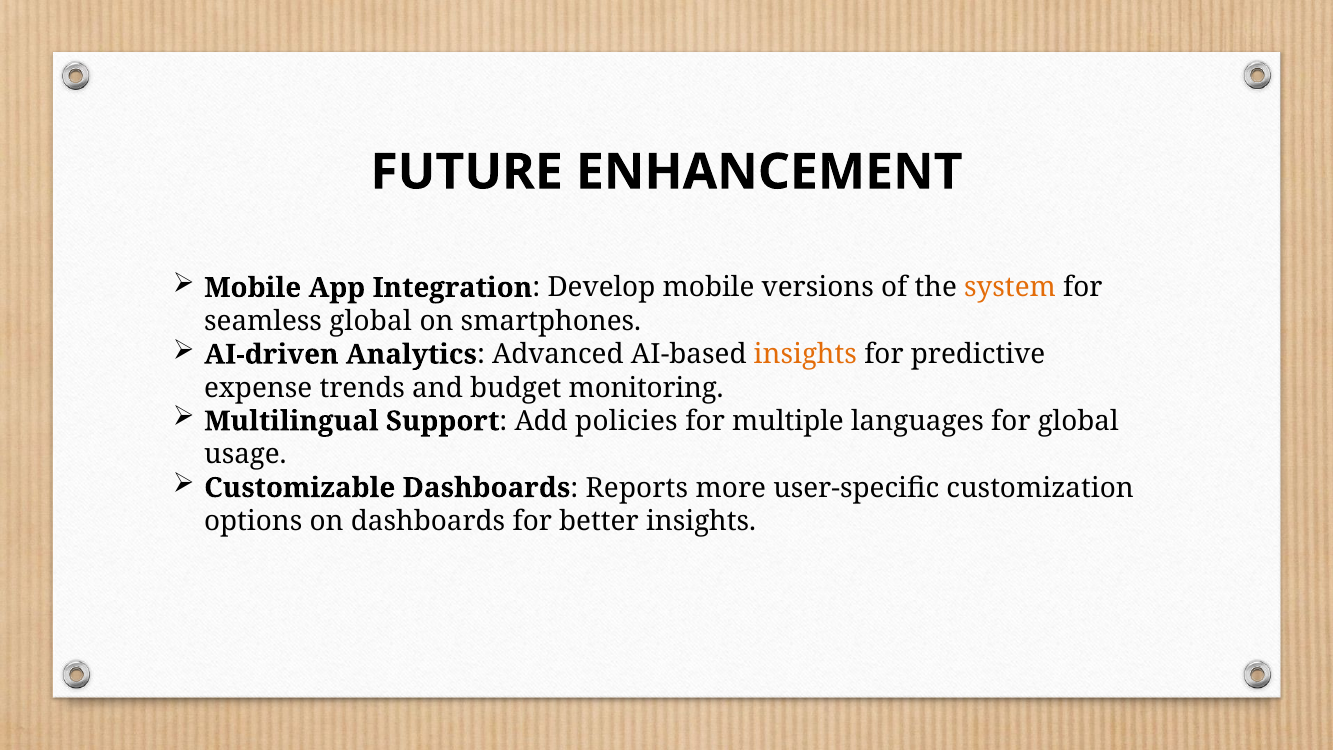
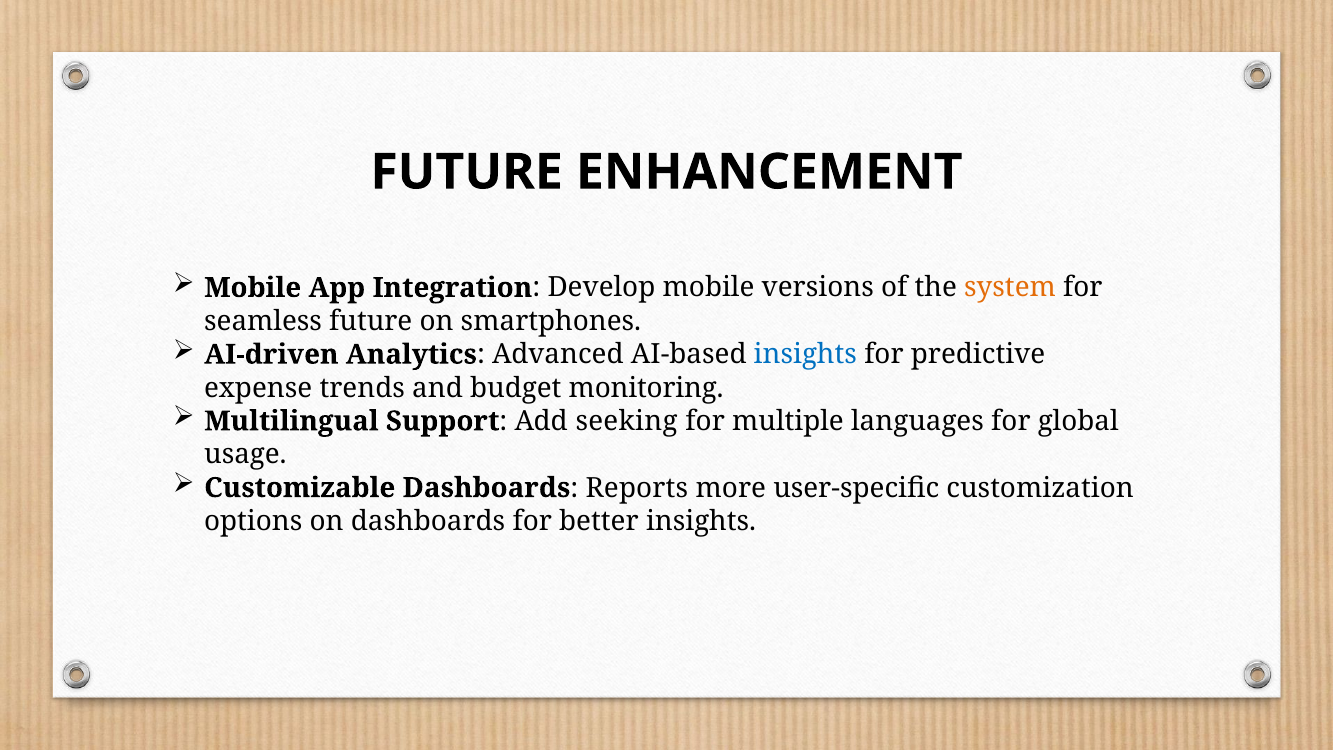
seamless global: global -> future
insights at (805, 354) colour: orange -> blue
policies: policies -> seeking
